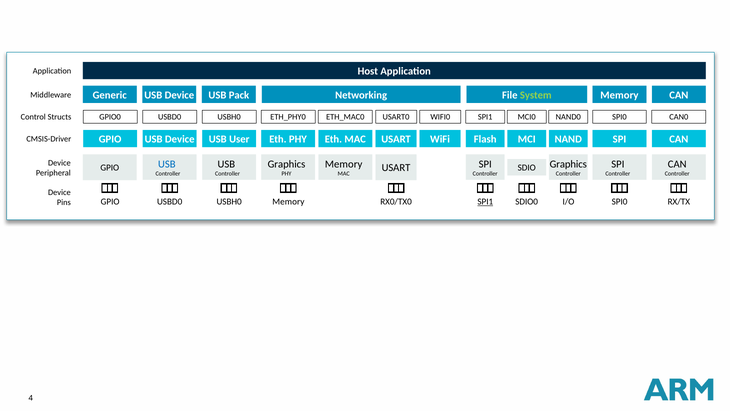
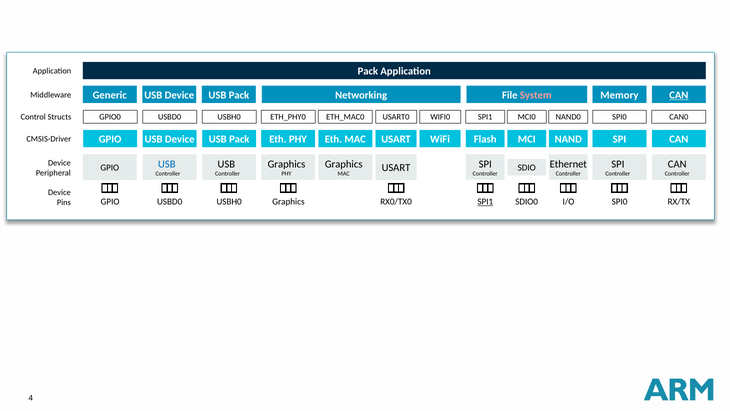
Host at (368, 71): Host -> Pack
System colour: light green -> pink
CAN at (679, 95) underline: none -> present
Device USB User: User -> Pack
Memory at (344, 164): Memory -> Graphics
SDIO Graphics: Graphics -> Ethernet
Memory at (288, 202): Memory -> Graphics
